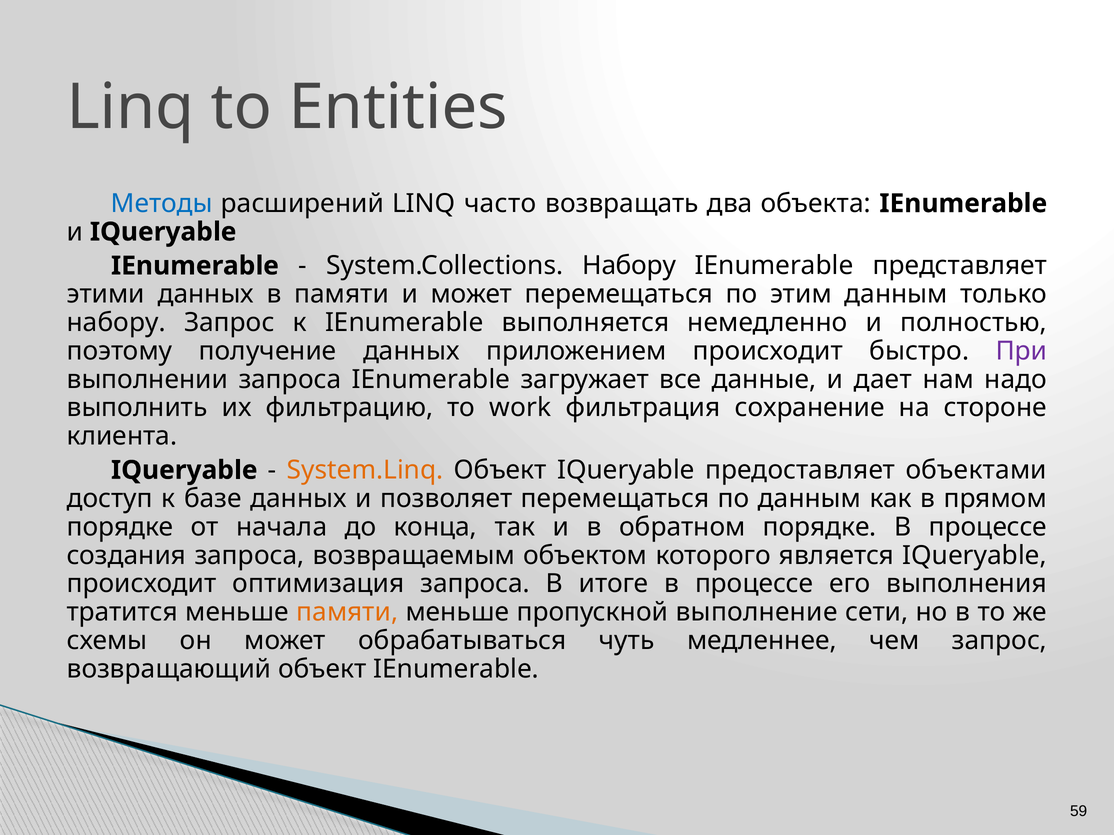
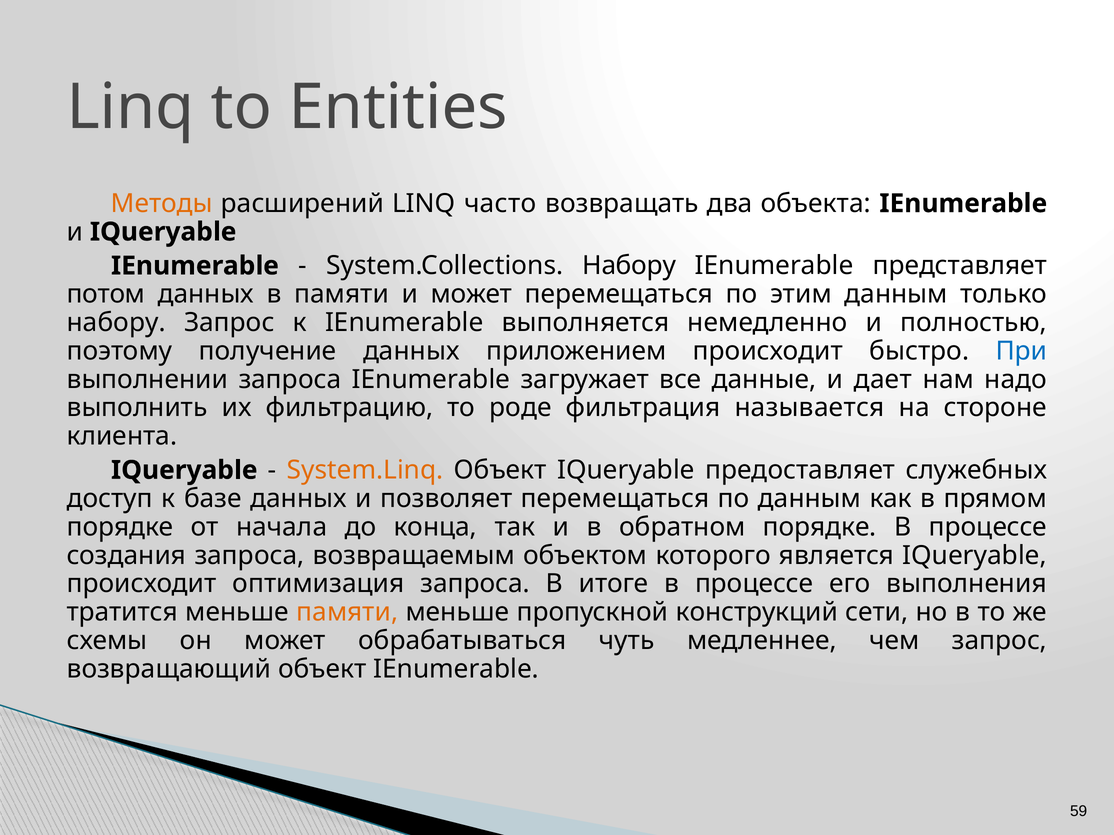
Методы colour: blue -> orange
этими: этими -> потом
При colour: purple -> blue
work: work -> роде
сохранение: сохранение -> называется
объектами: объектами -> служебных
выполнение: выполнение -> конструкций
